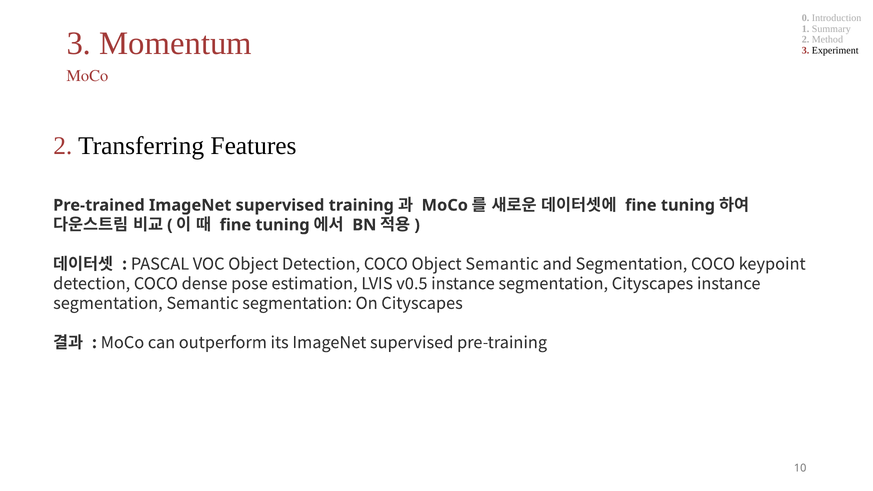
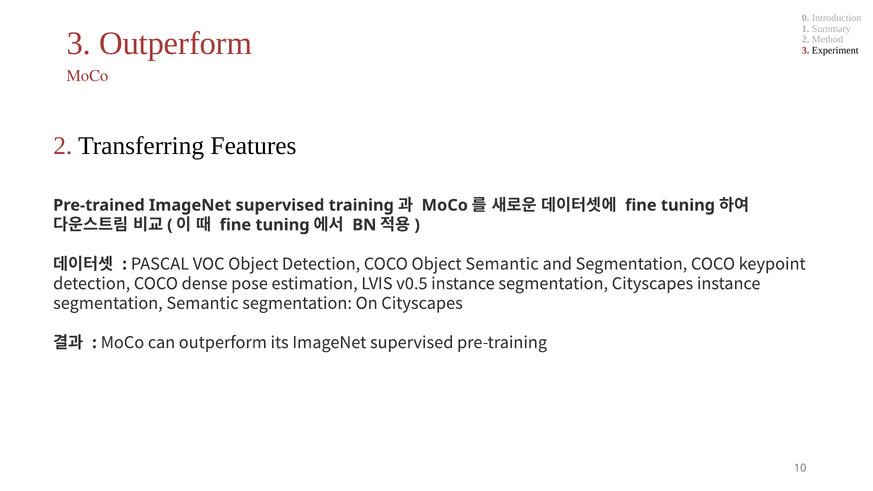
3 Momentum: Momentum -> Outperform
